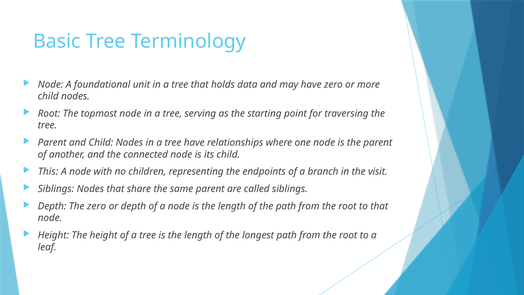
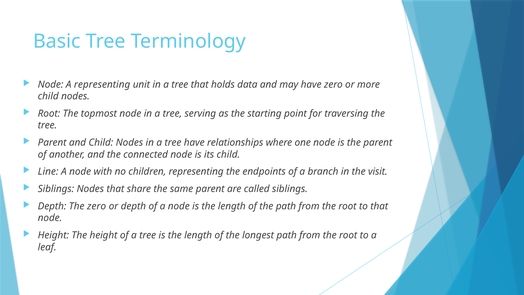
A foundational: foundational -> representing
This: This -> Line
